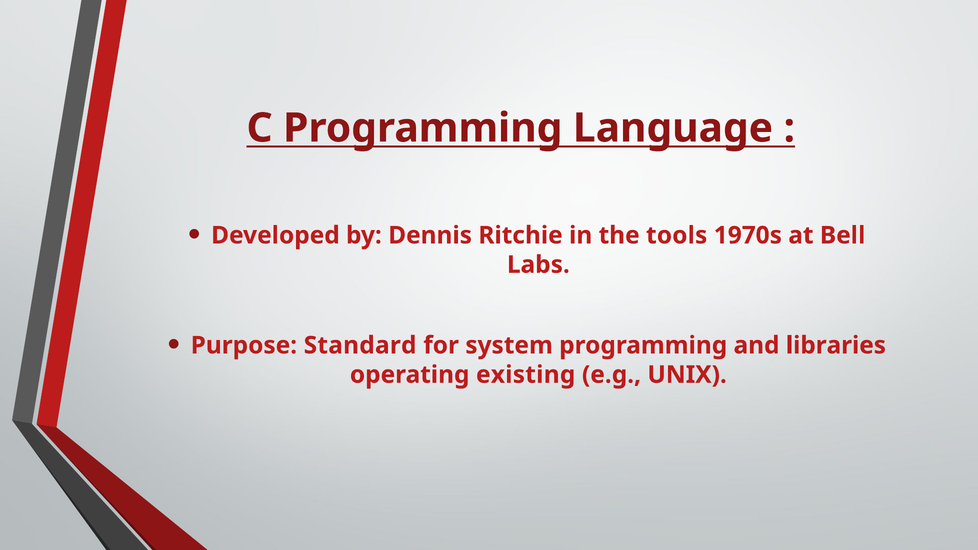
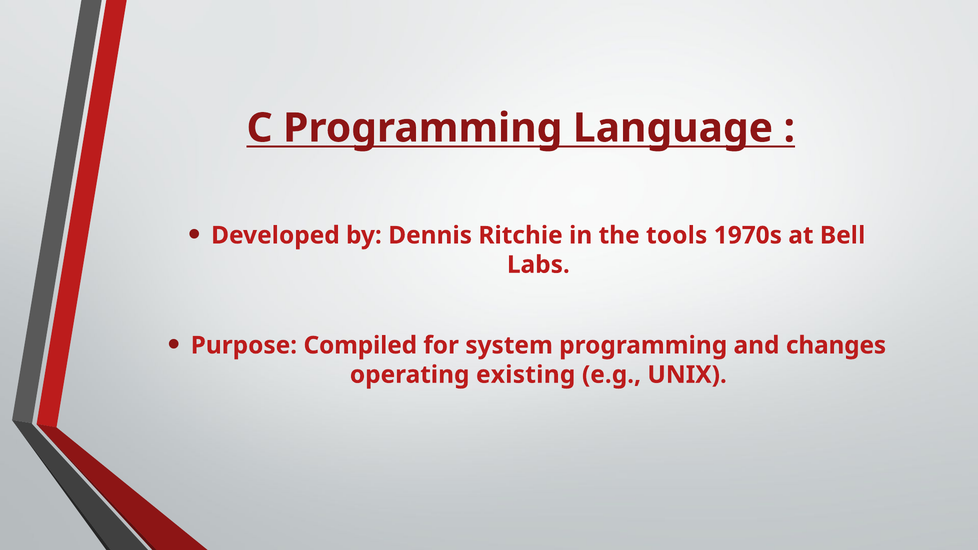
Standard: Standard -> Compiled
libraries: libraries -> changes
